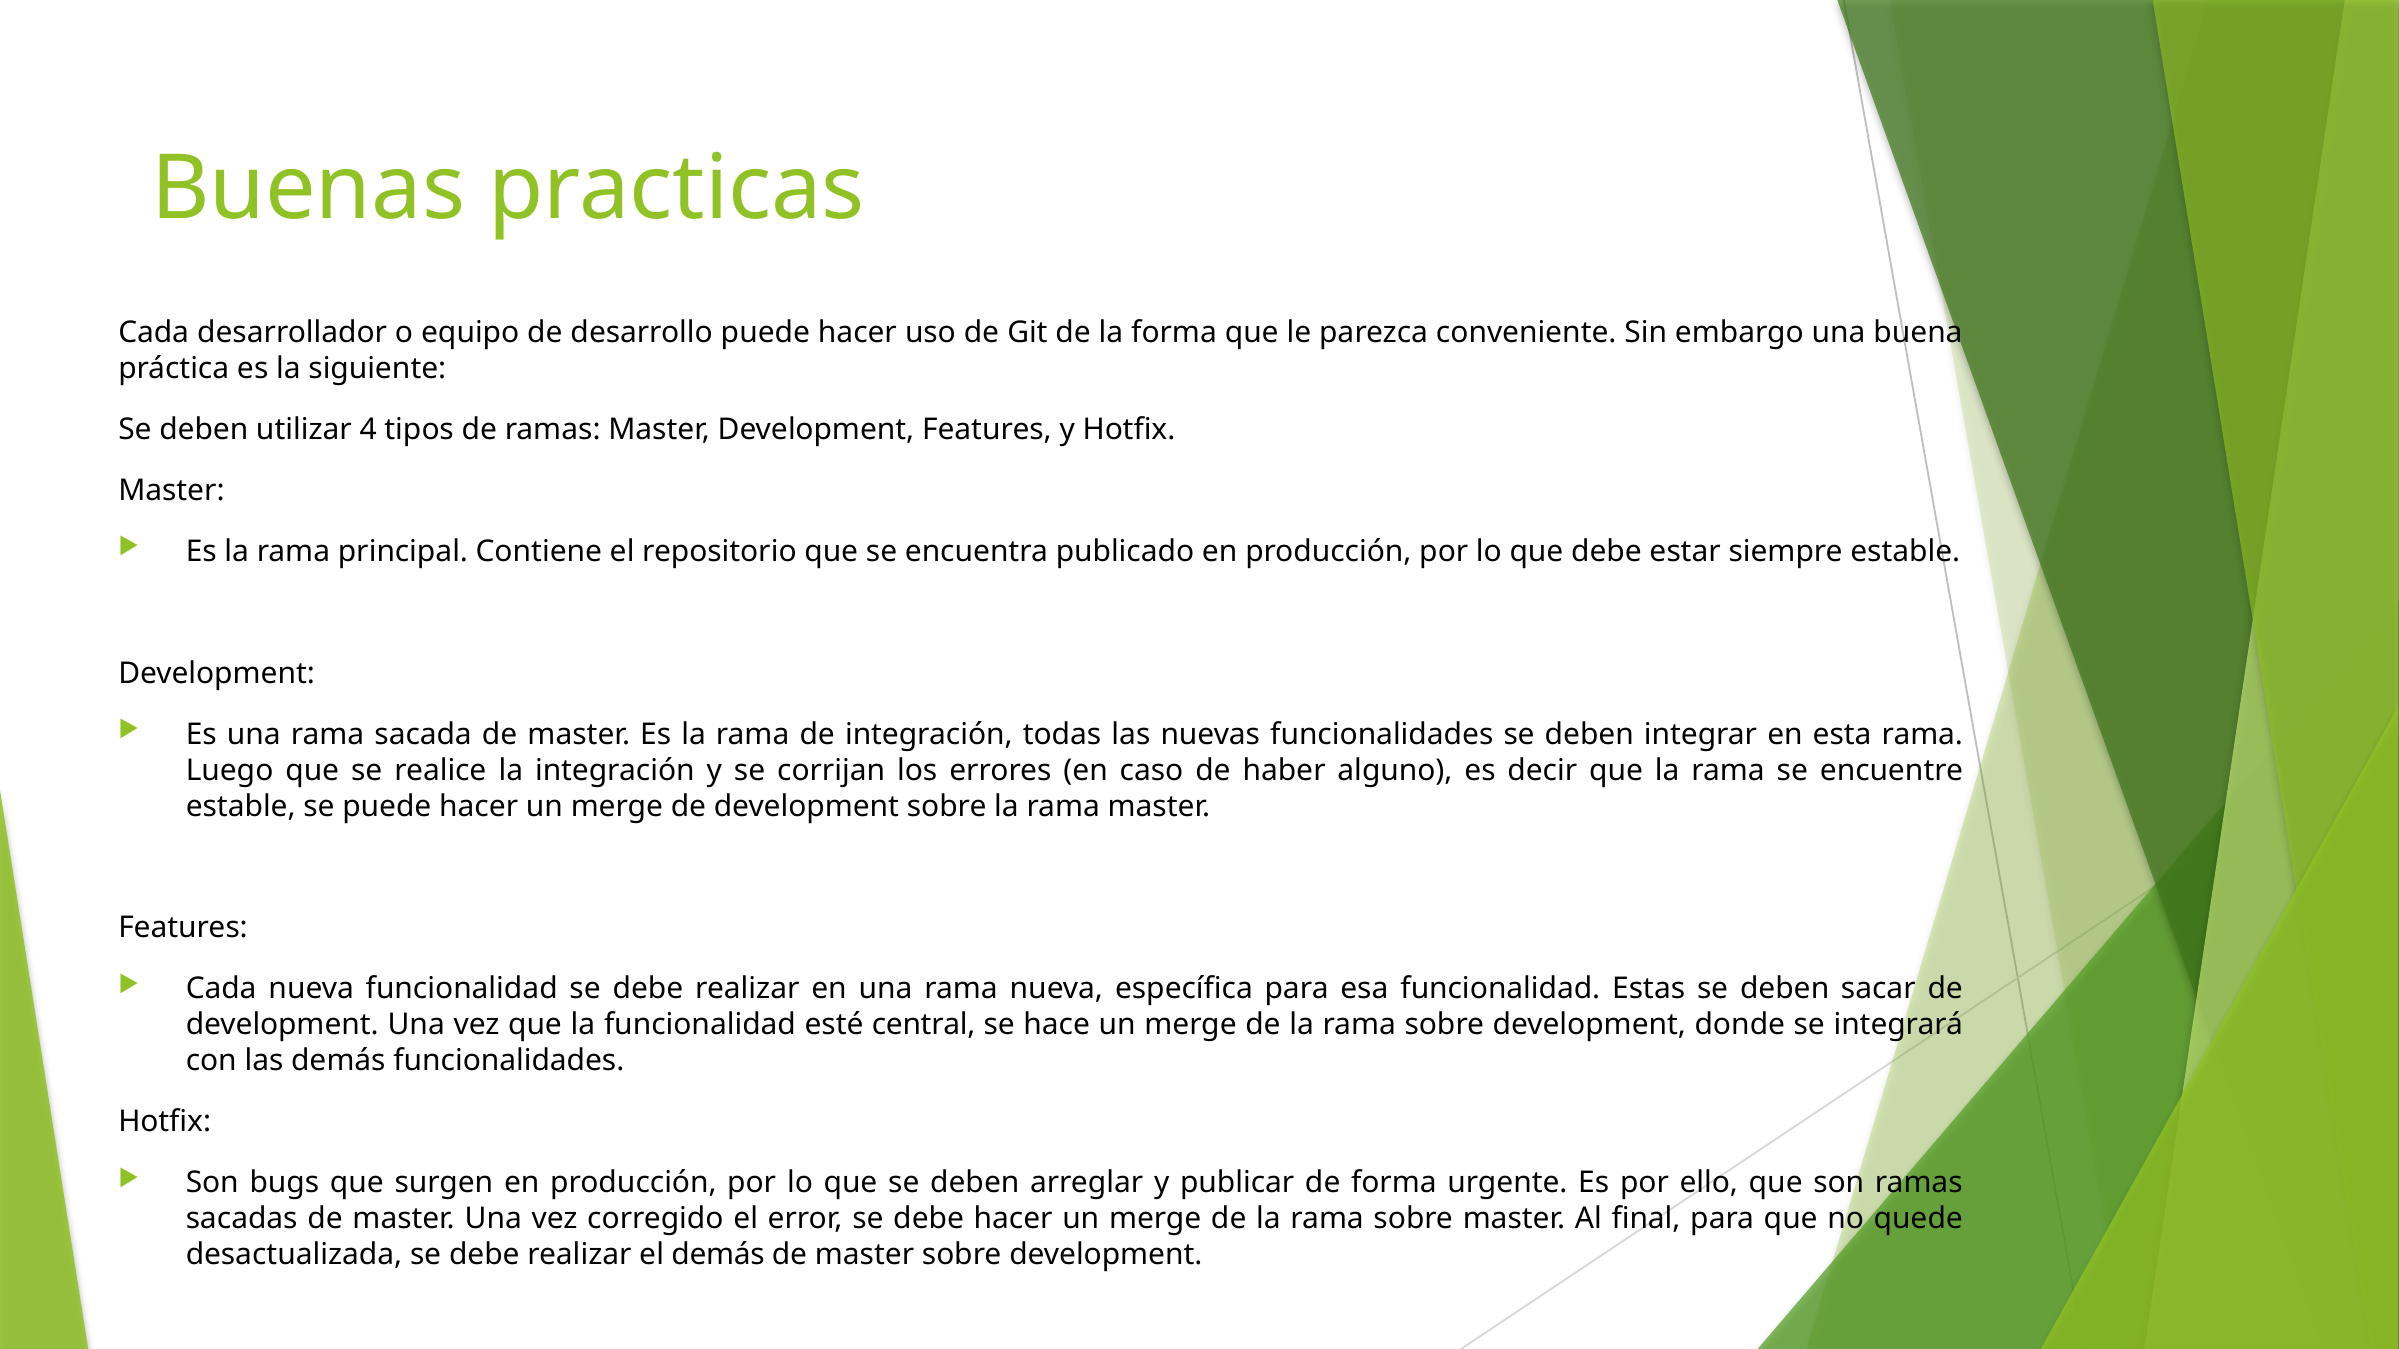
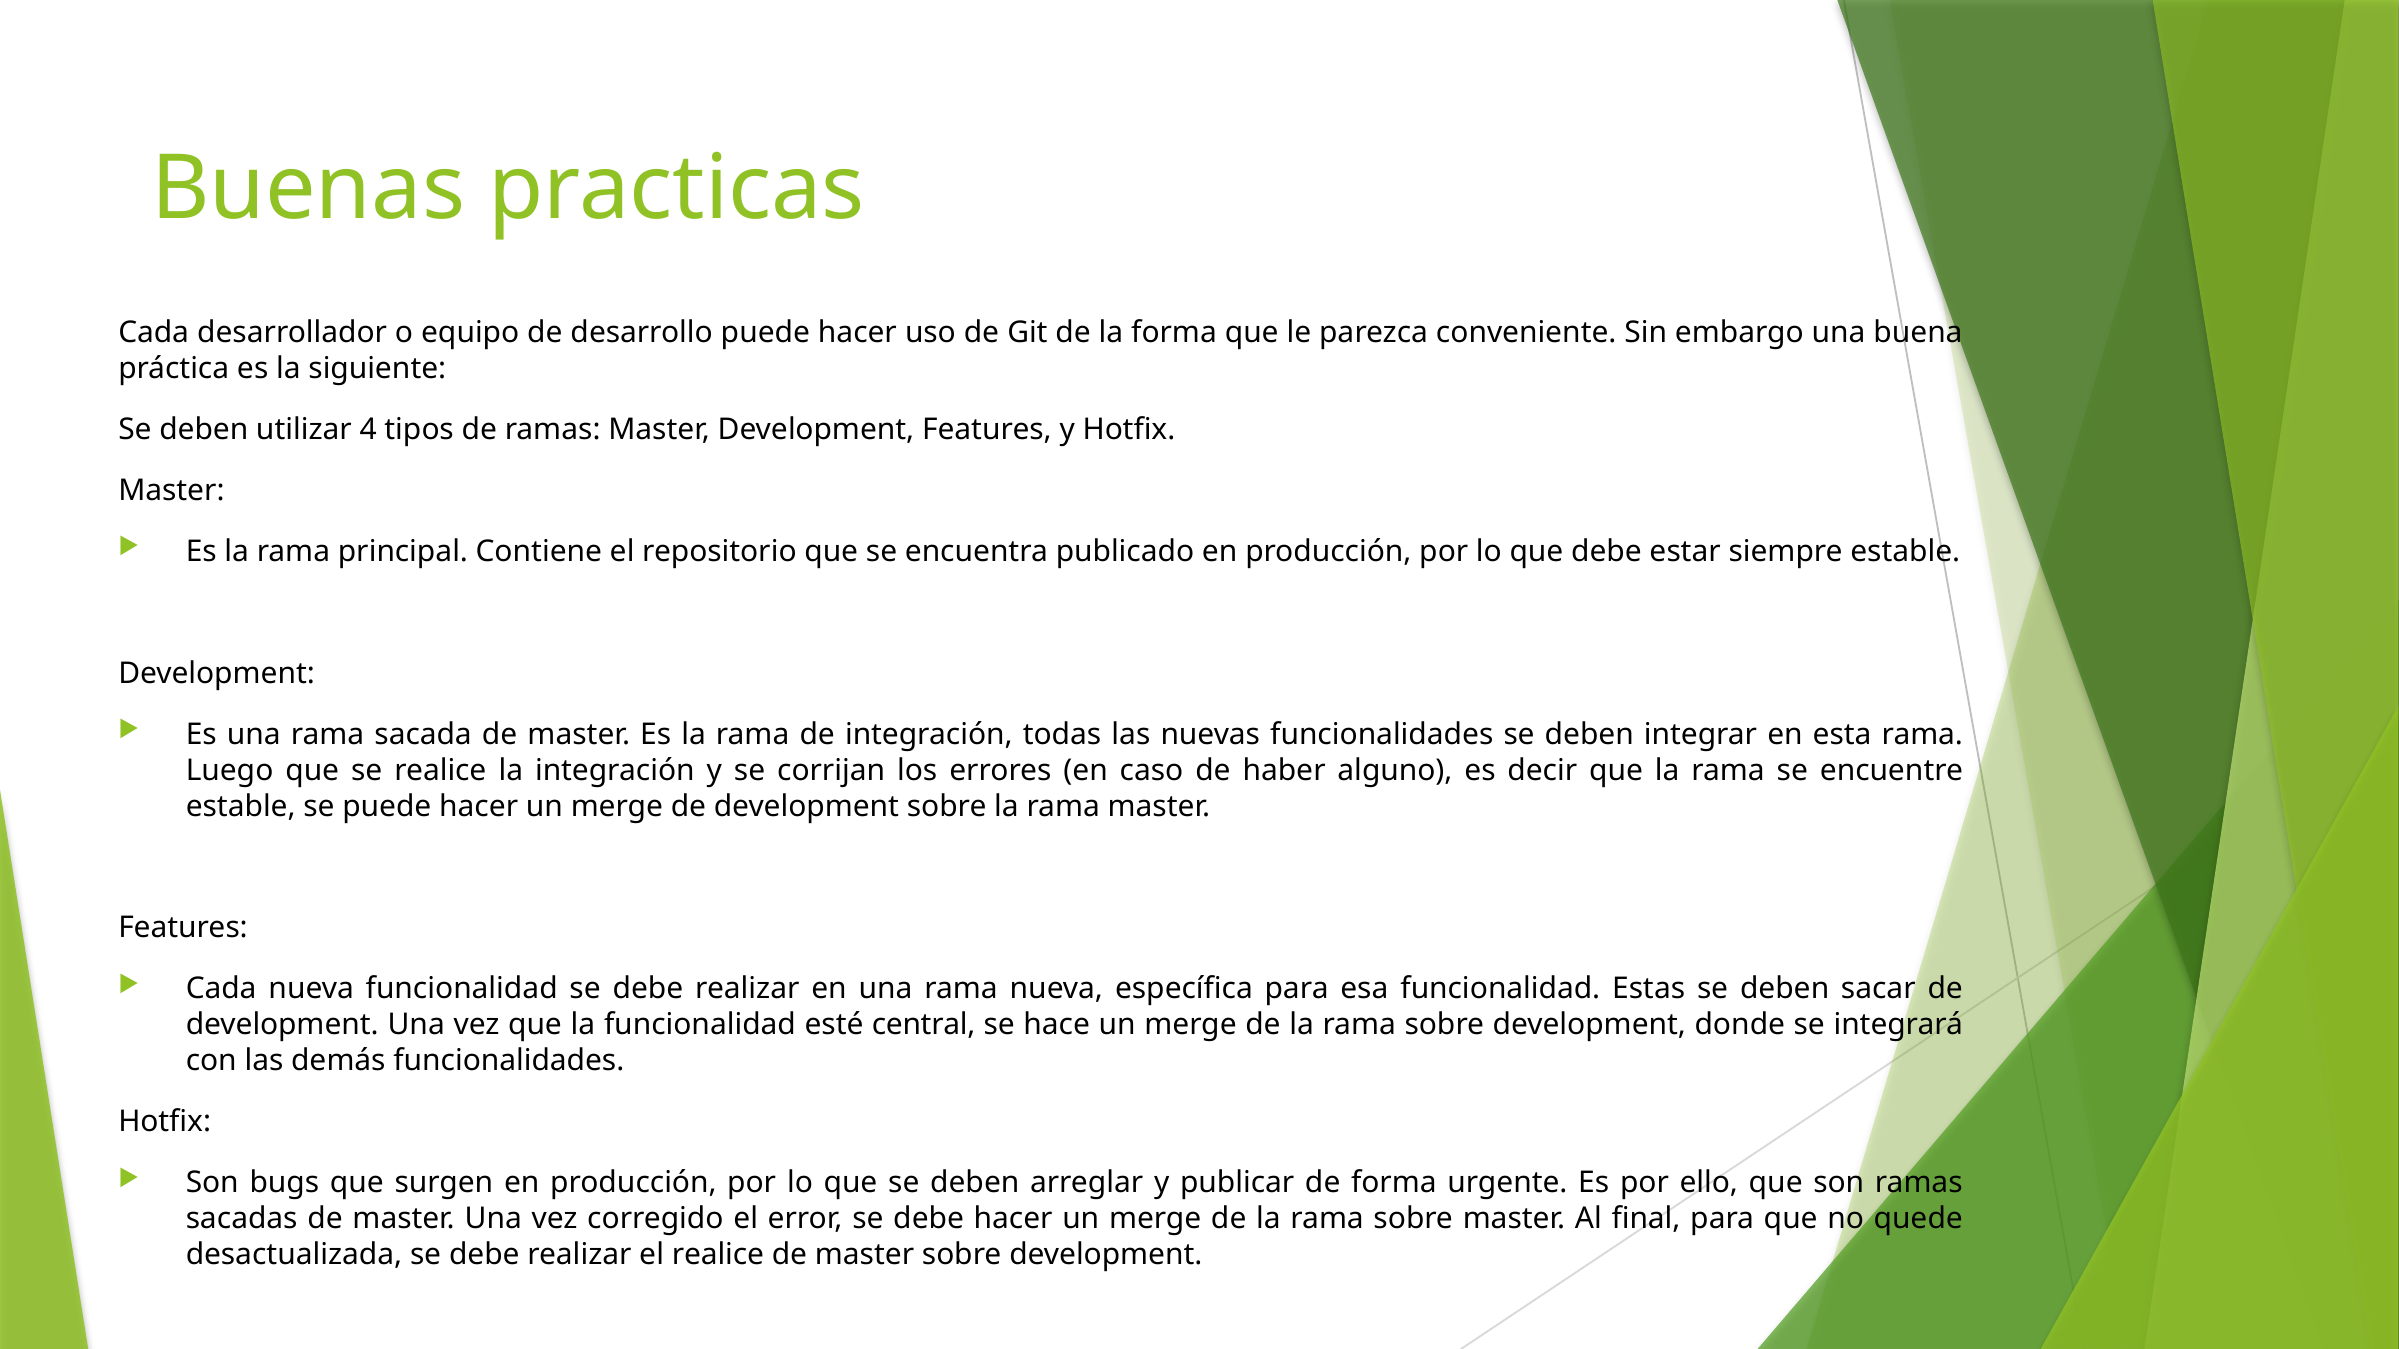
el demás: demás -> realice
